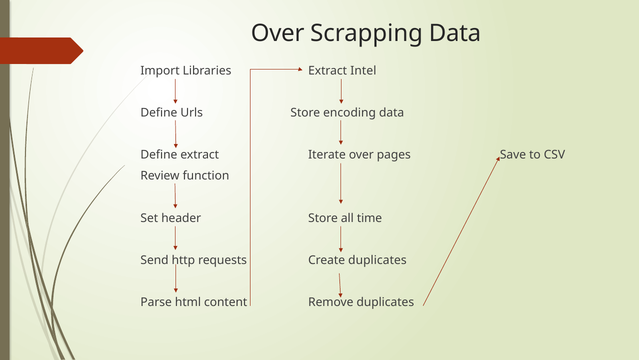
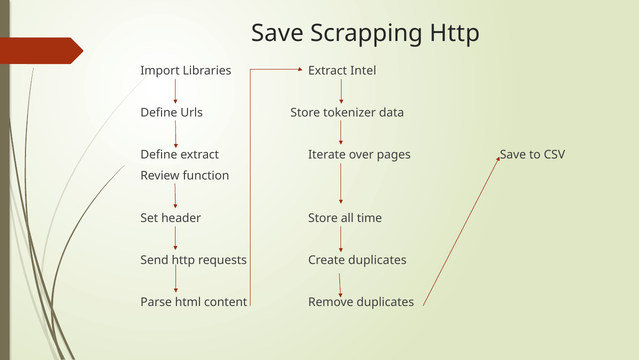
Over at (278, 34): Over -> Save
Scrapping Data: Data -> Http
encoding: encoding -> tokenizer
